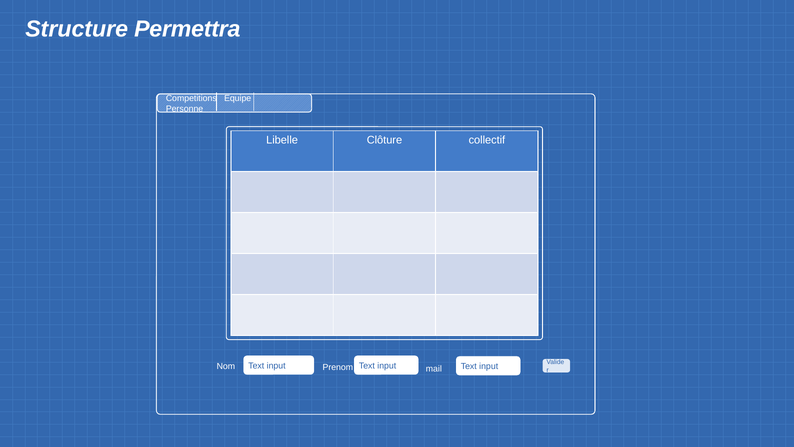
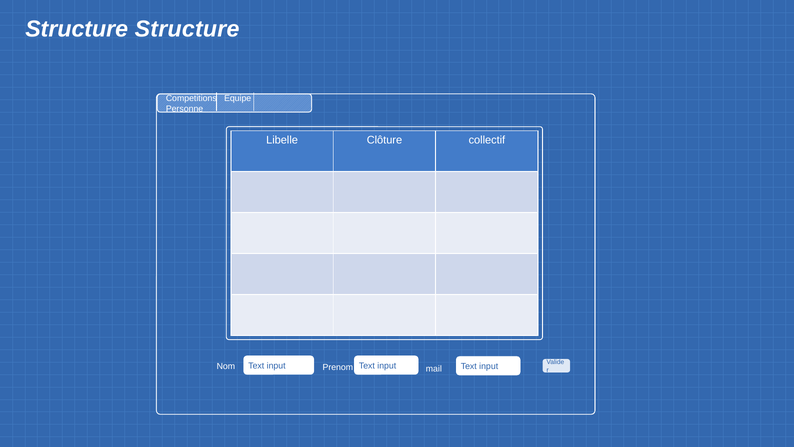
Structure Permettra: Permettra -> Structure
